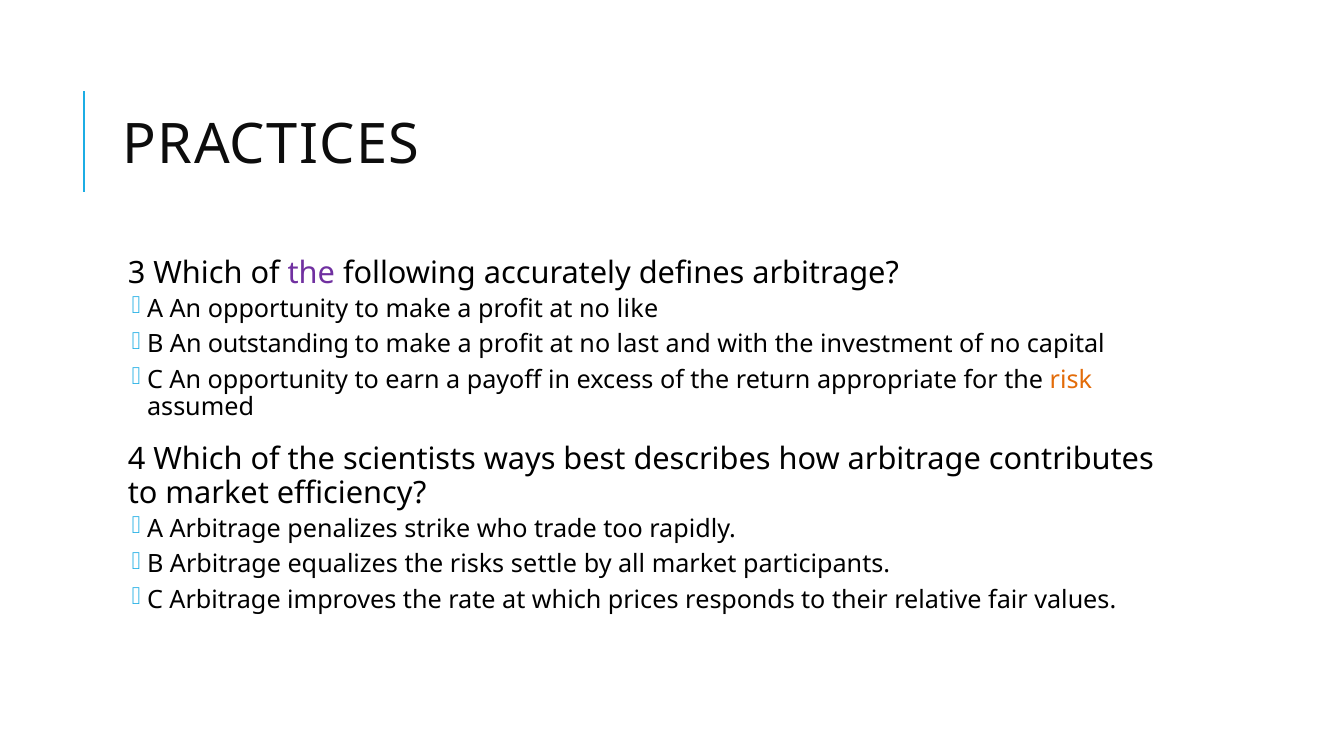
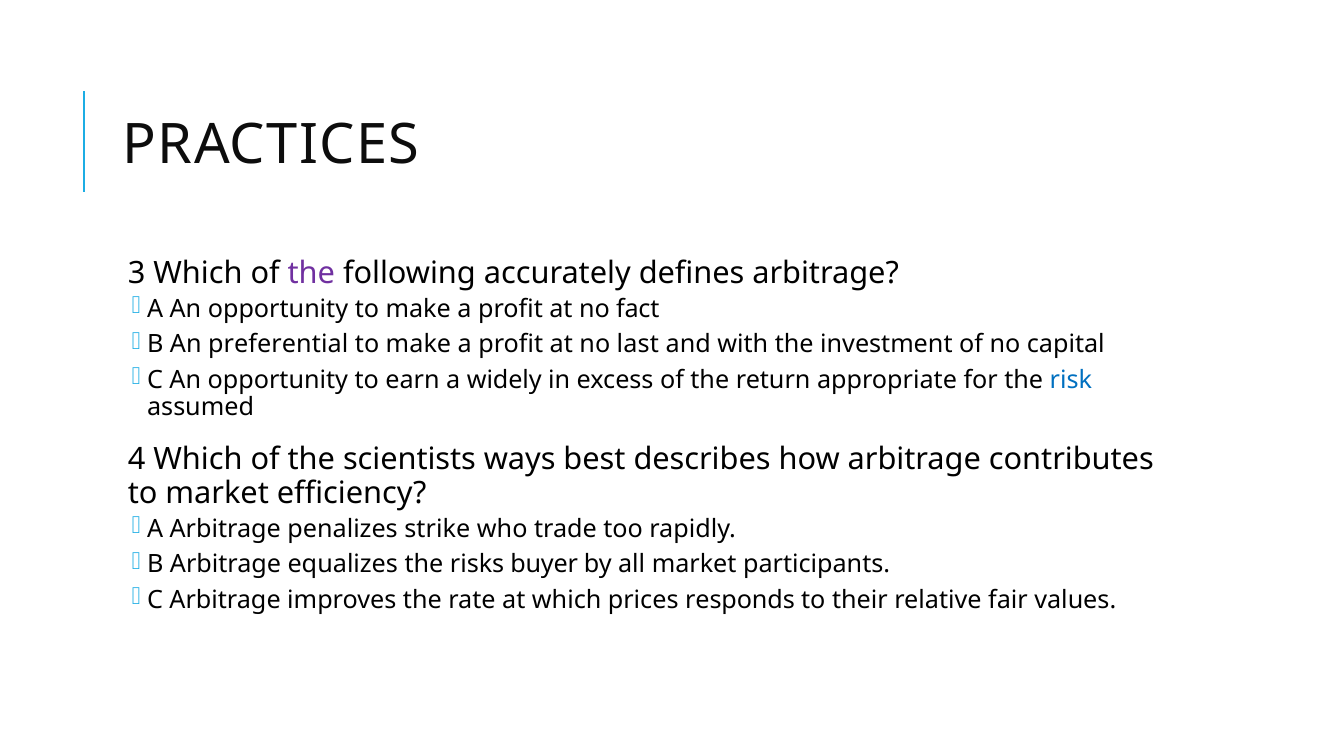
like: like -> fact
outstanding: outstanding -> preferential
payoff: payoff -> widely
risk colour: orange -> blue
settle: settle -> buyer
